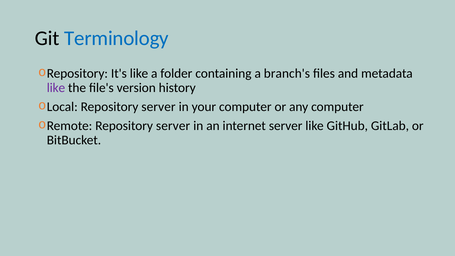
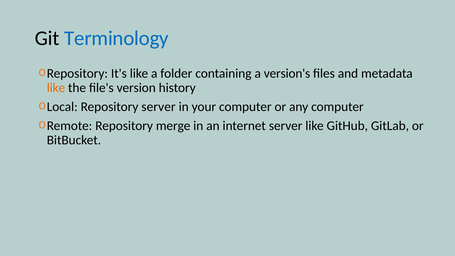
branch's: branch's -> version's
like at (56, 88) colour: purple -> orange
Remote Repository server: server -> merge
